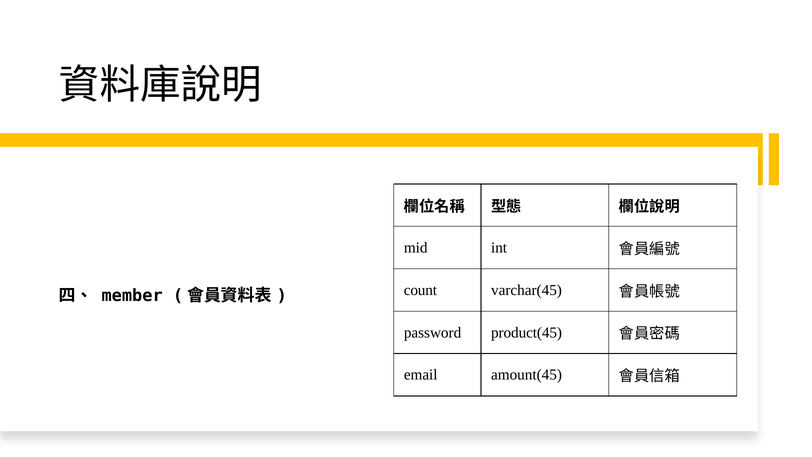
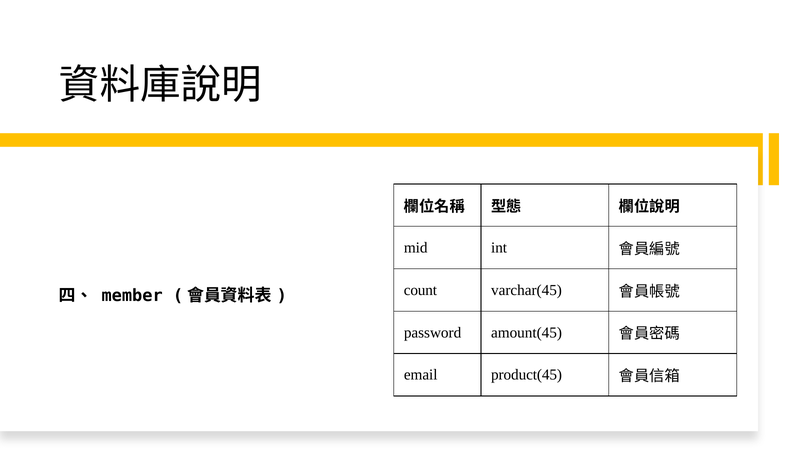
product(45: product(45 -> amount(45
amount(45: amount(45 -> product(45
